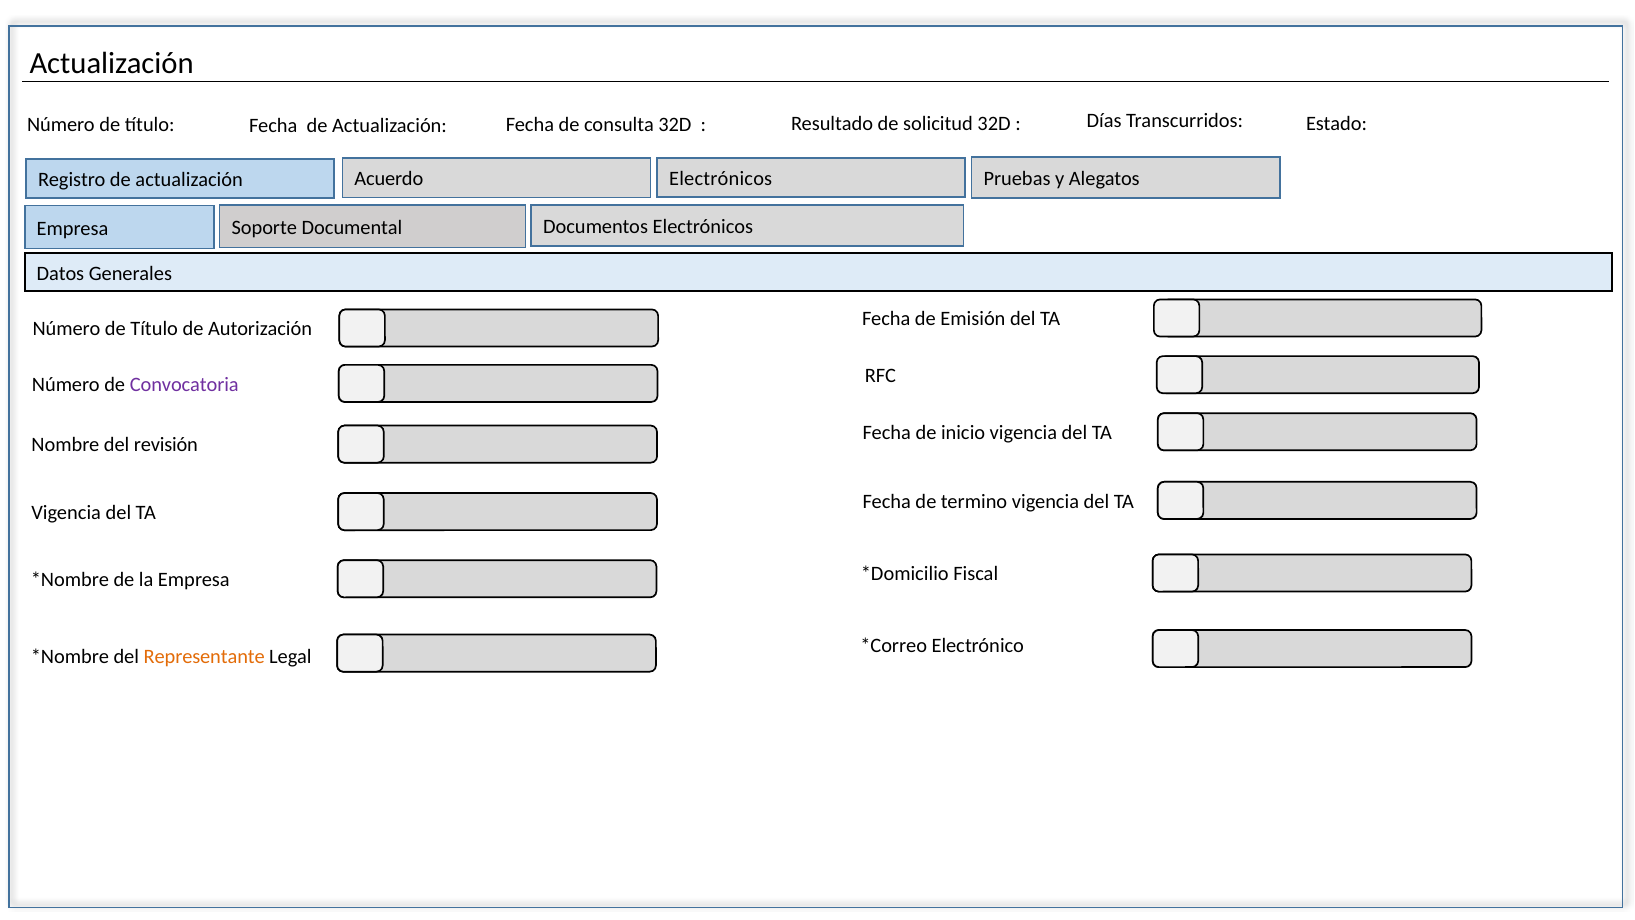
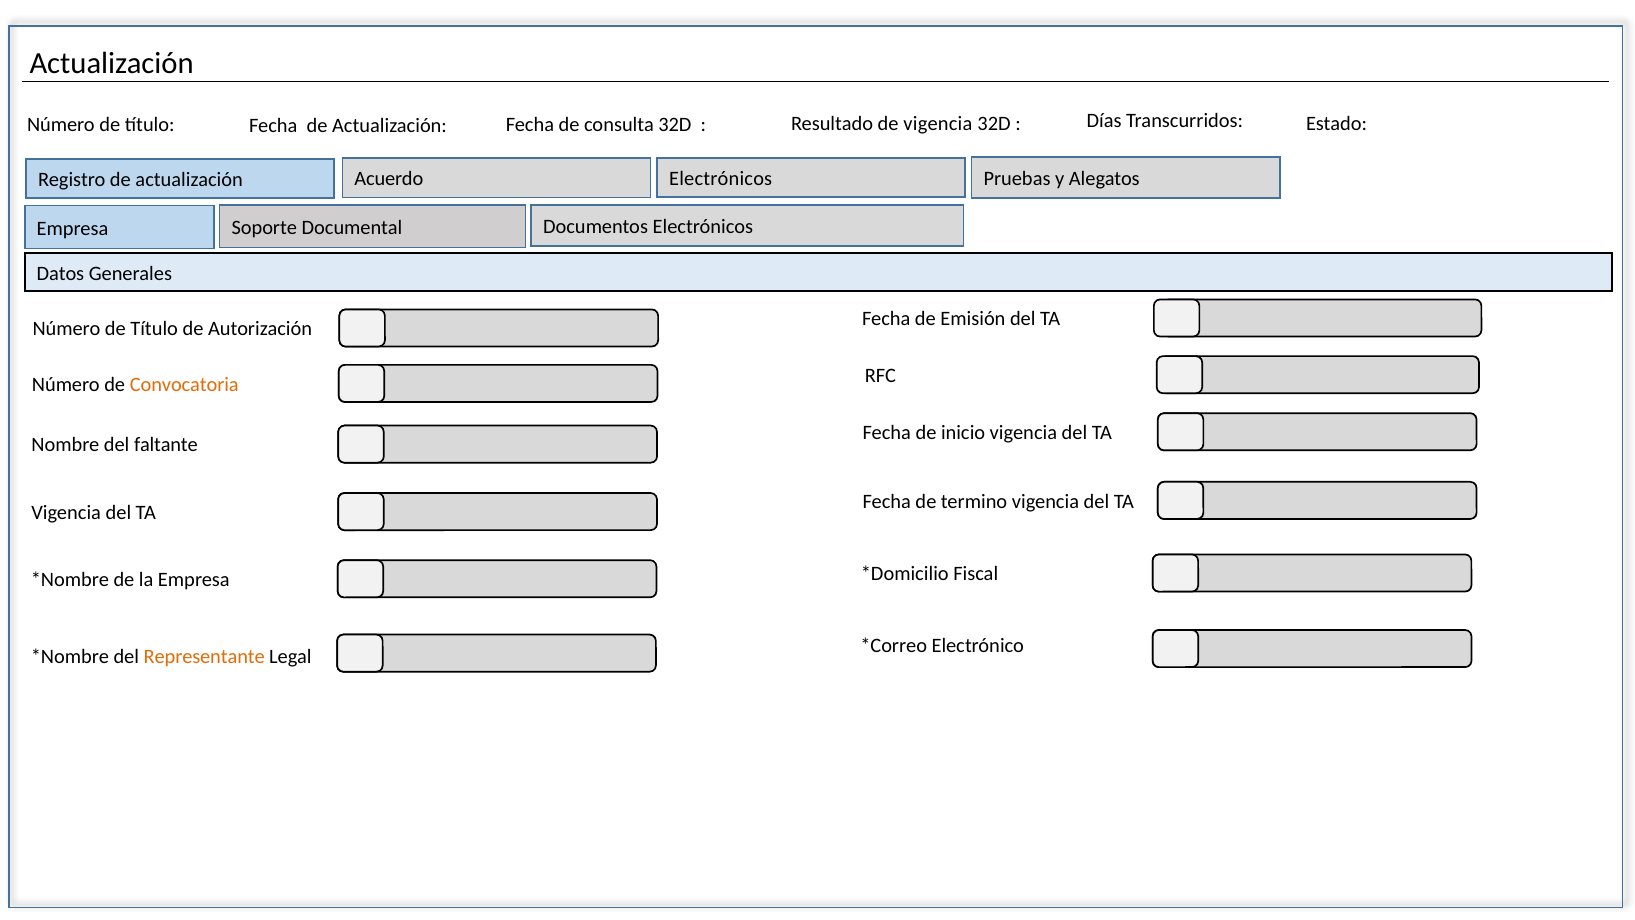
de solicitud: solicitud -> vigencia
Convocatoria colour: purple -> orange
revisión: revisión -> faltante
